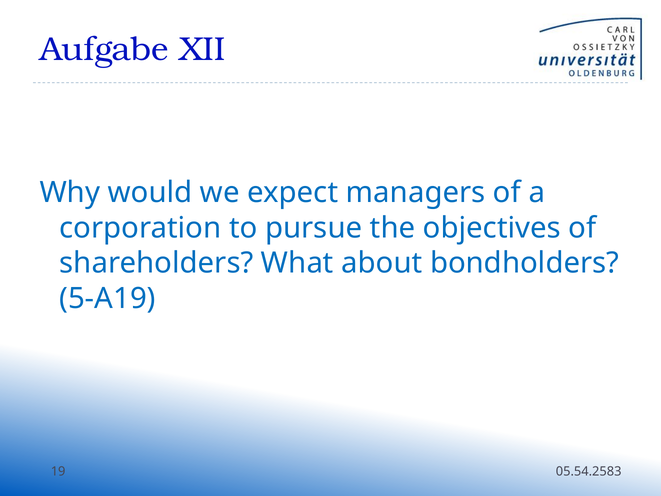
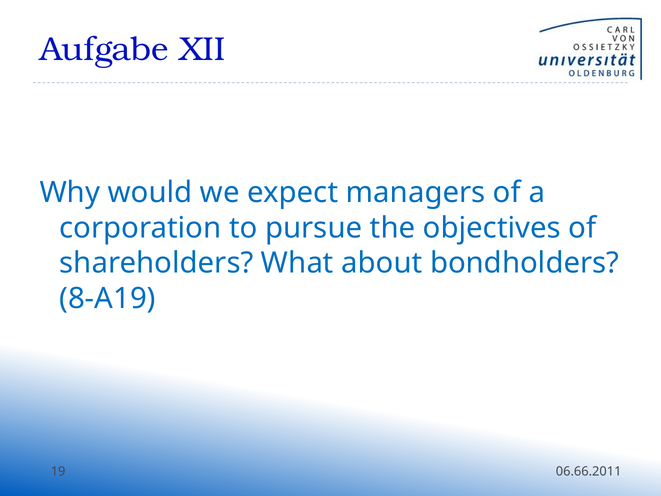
5-A19: 5-A19 -> 8-A19
05.54.2583: 05.54.2583 -> 06.66.2011
